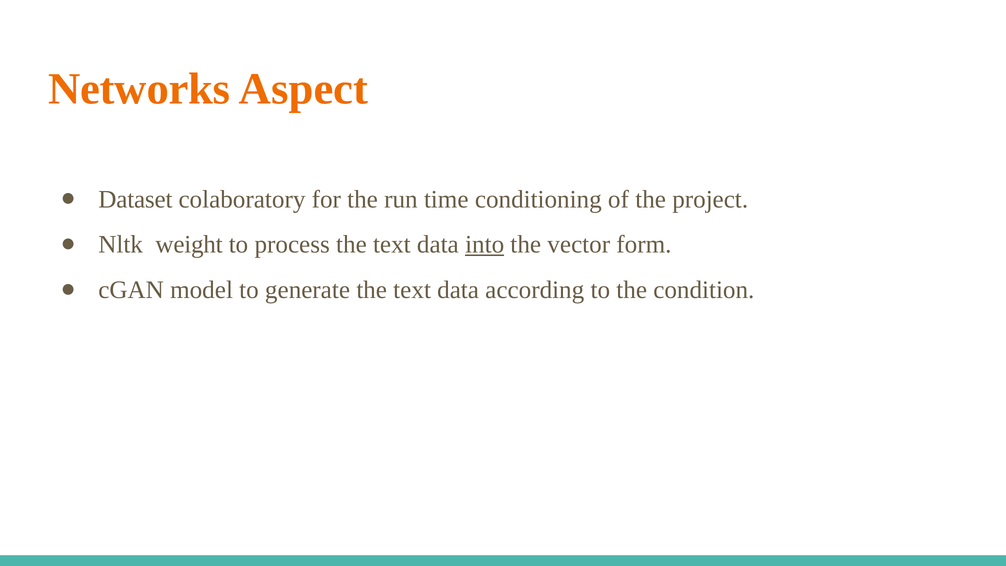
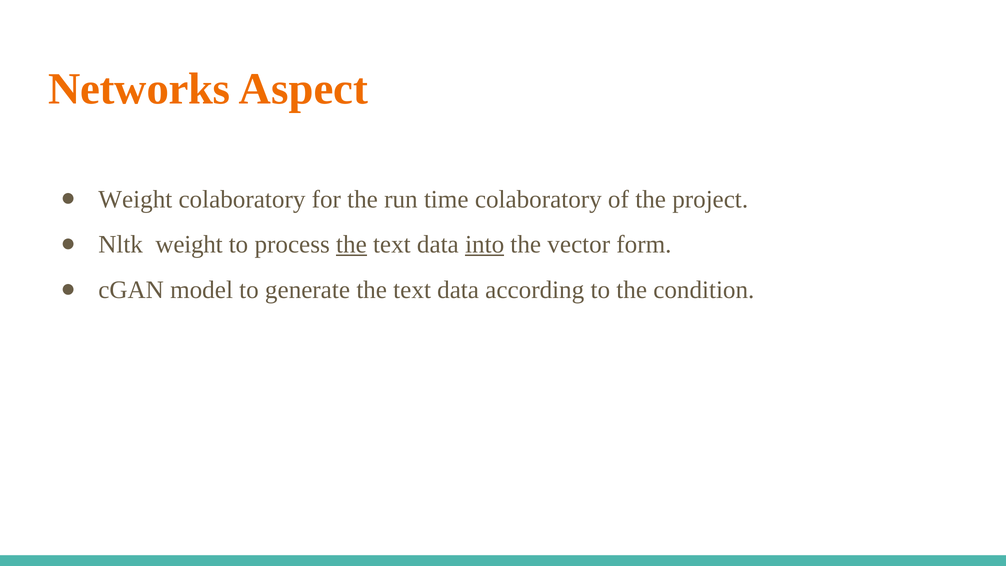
Dataset at (135, 199): Dataset -> Weight
time conditioning: conditioning -> colaboratory
the at (351, 245) underline: none -> present
